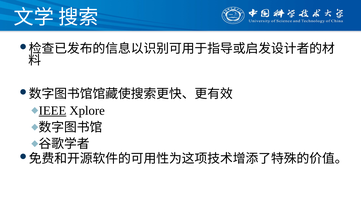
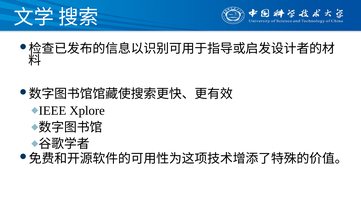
IEEE underline: present -> none
